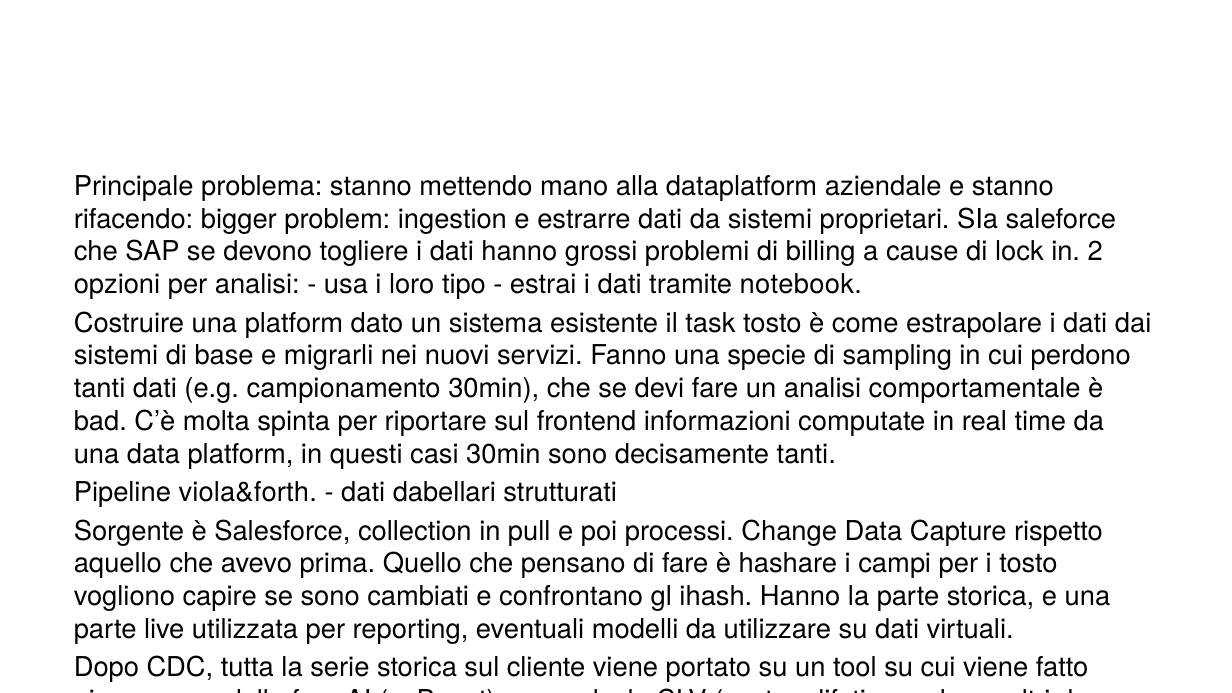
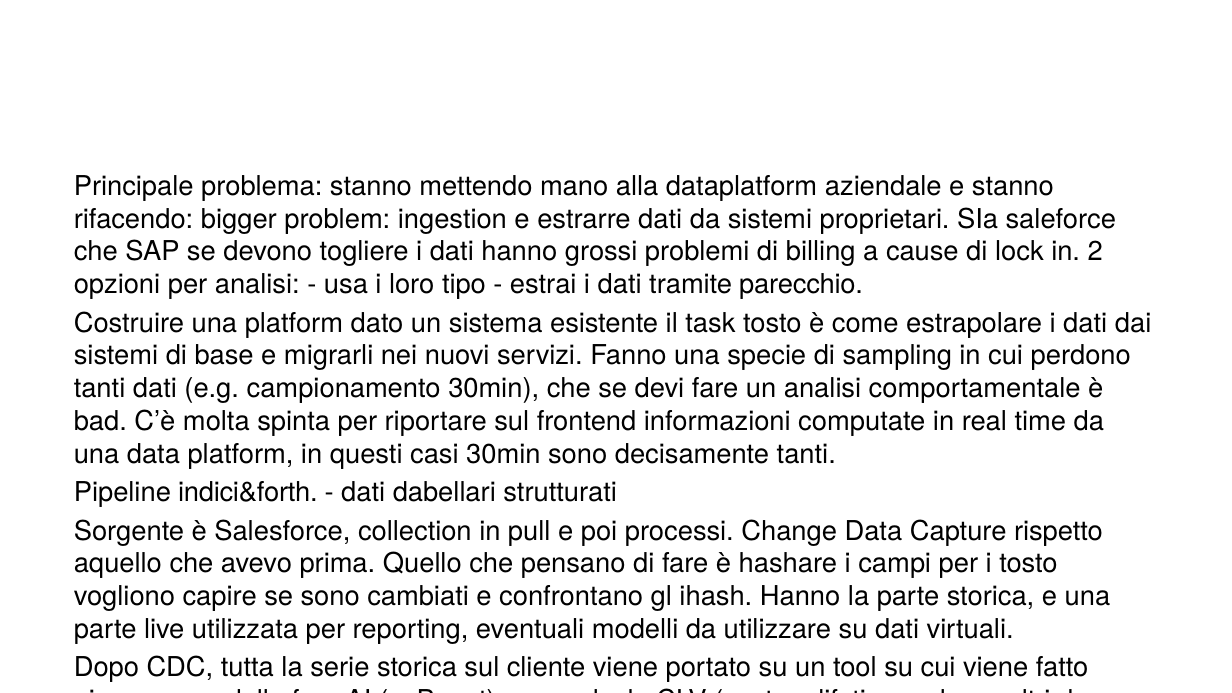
tramite notebook: notebook -> parecchio
viola&forth: viola&forth -> indici&forth
